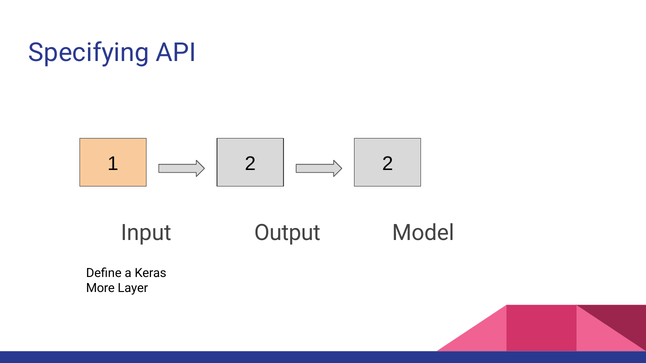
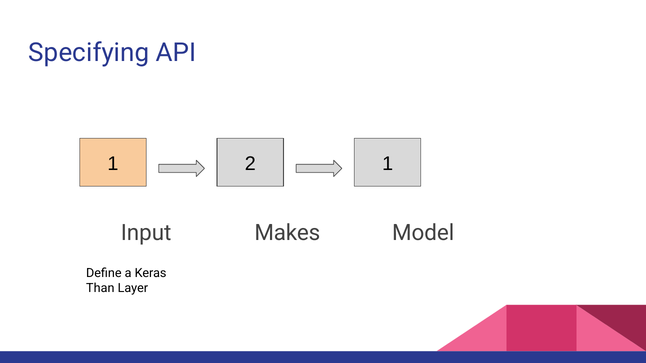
2 2: 2 -> 1
Output: Output -> Makes
More: More -> Than
